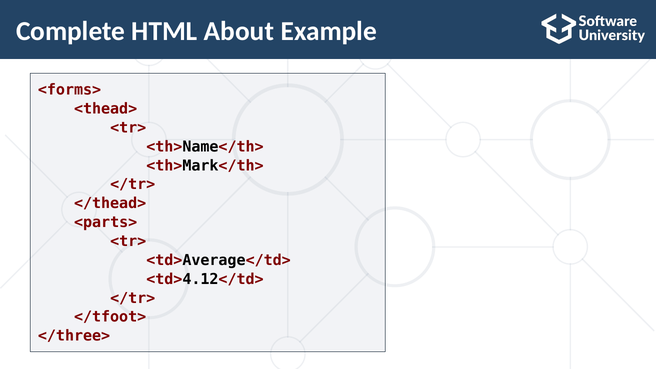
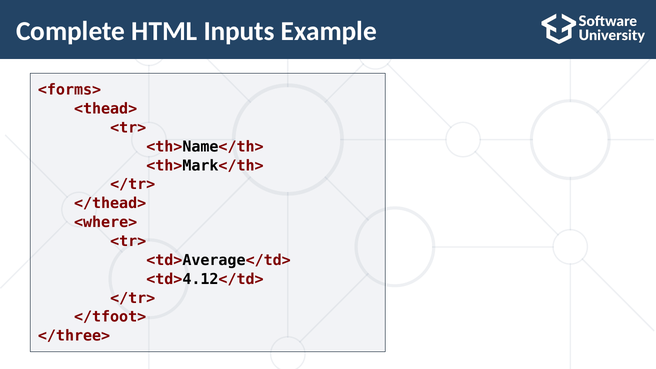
About: About -> Inputs
<parts>: <parts> -> <where>
